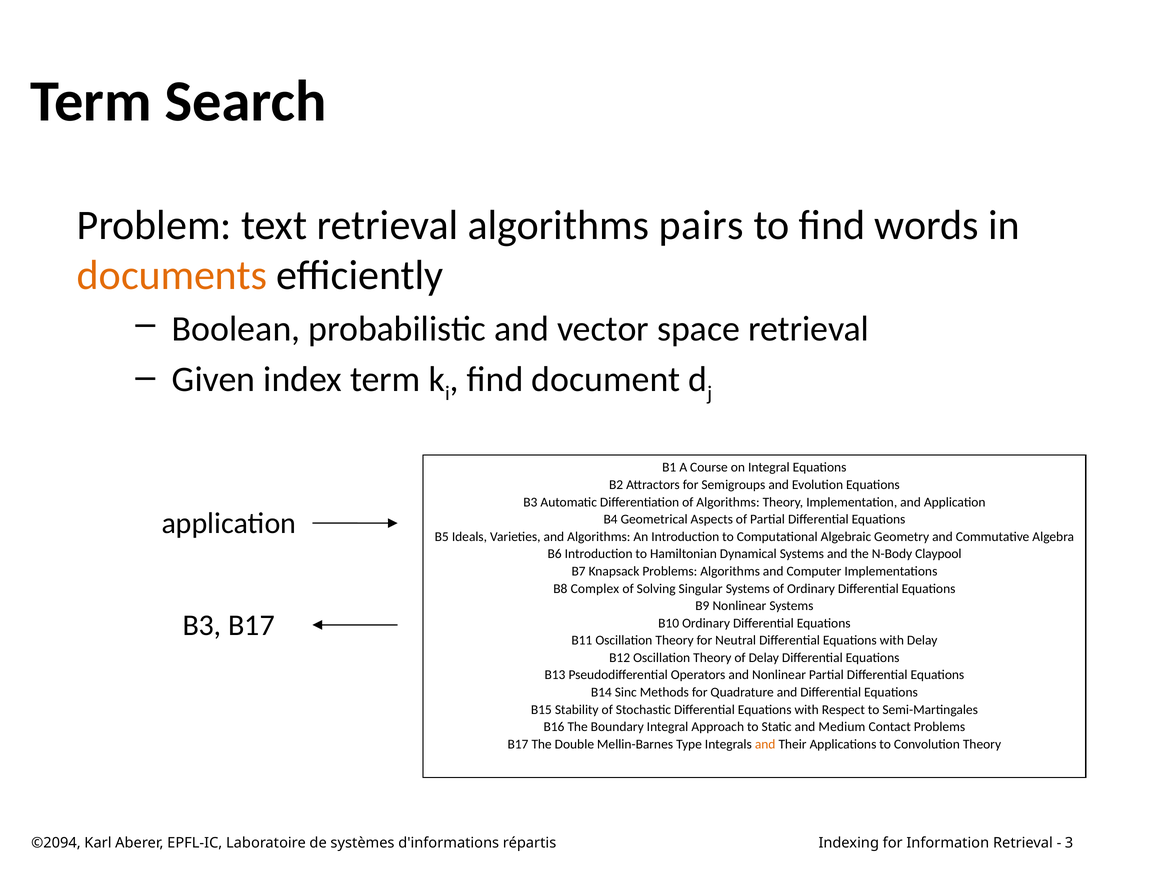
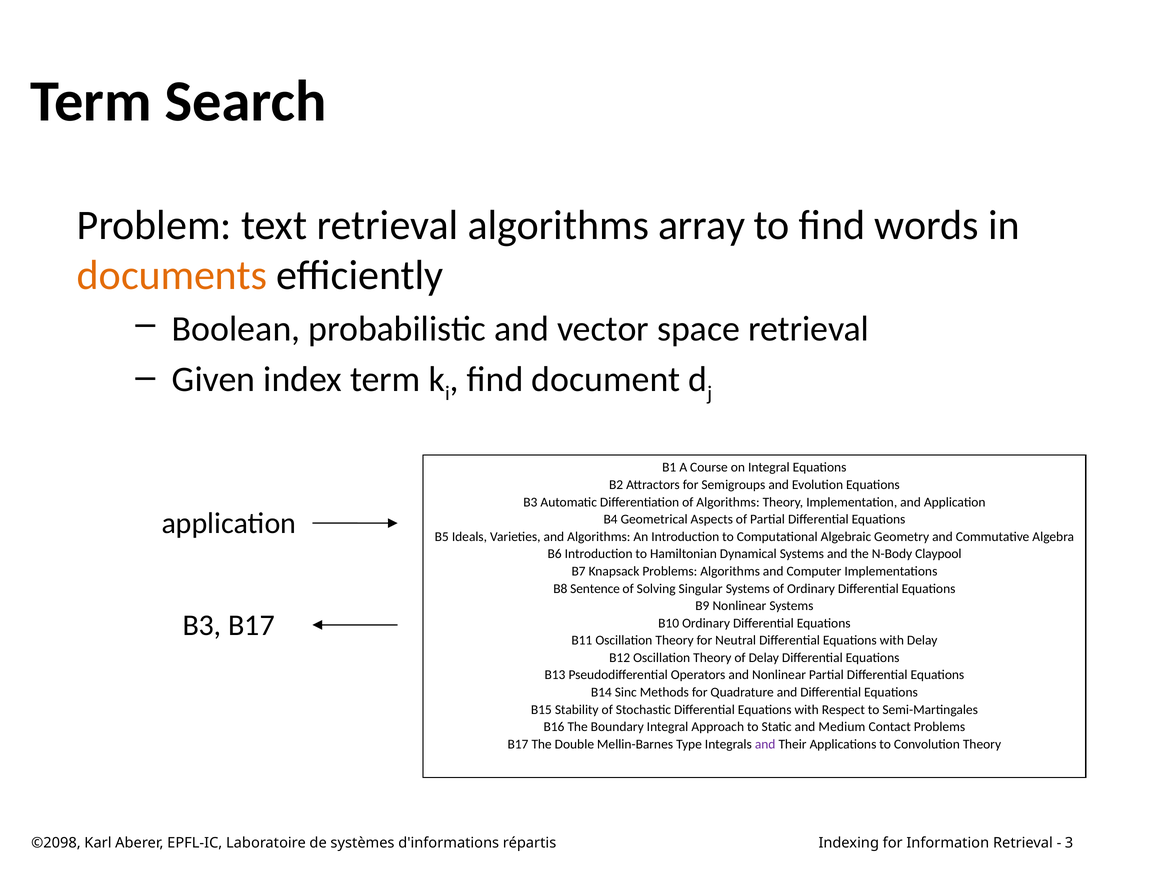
pairs: pairs -> array
Complex: Complex -> Sentence
and at (765, 745) colour: orange -> purple
©2094: ©2094 -> ©2098
